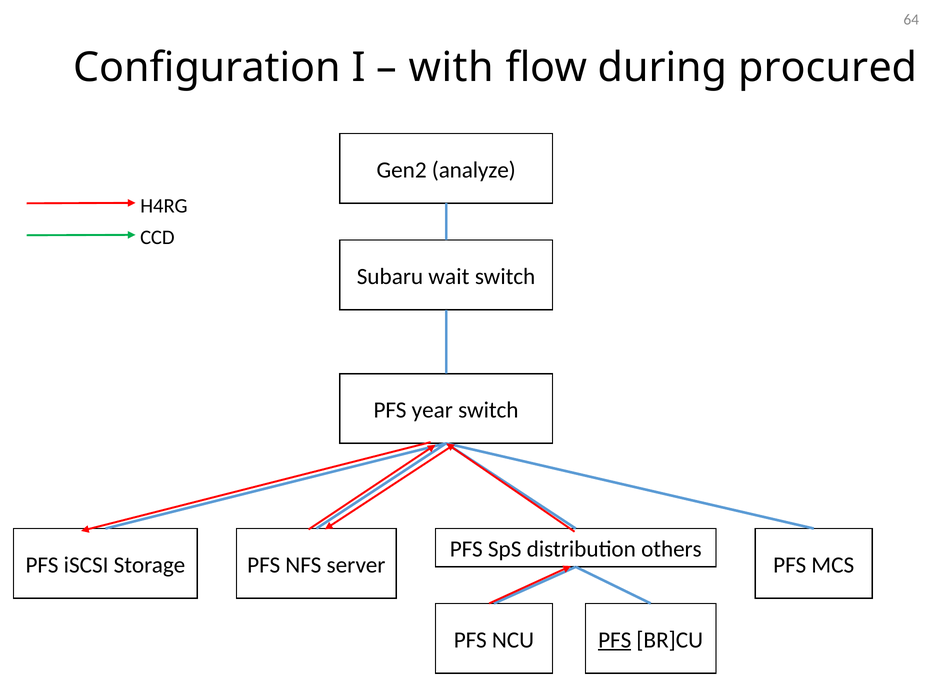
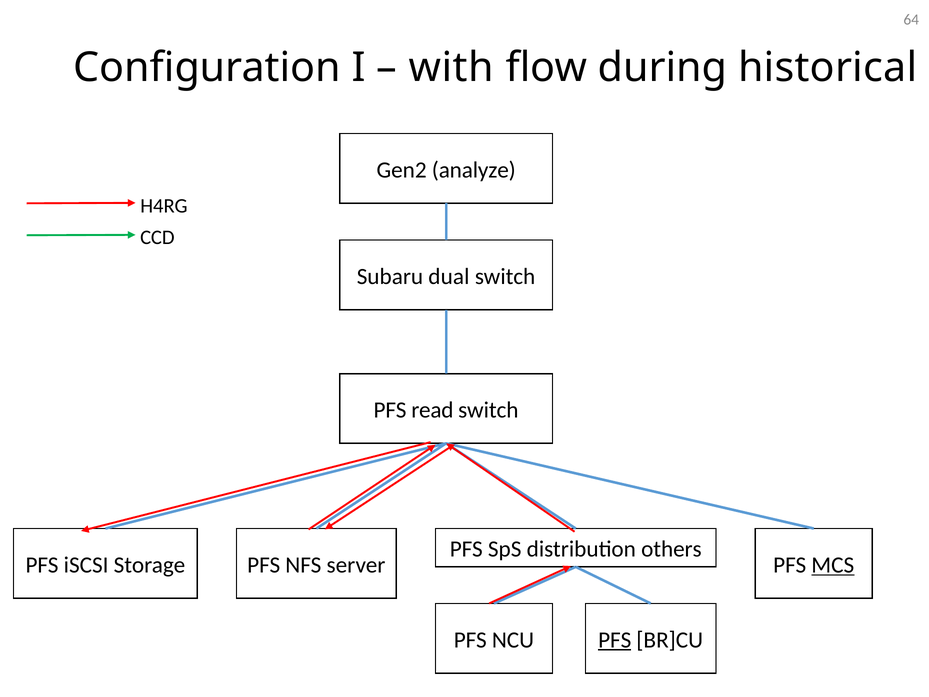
procured: procured -> historical
wait: wait -> dual
year: year -> read
MCS underline: none -> present
